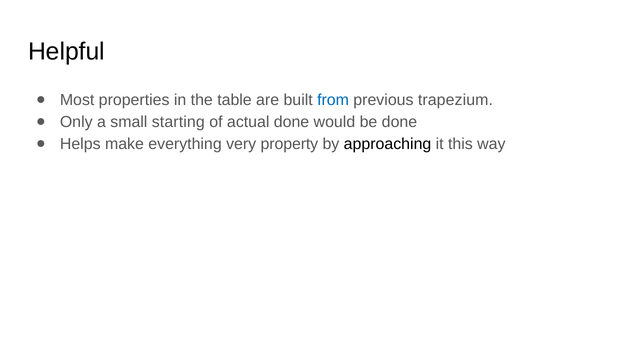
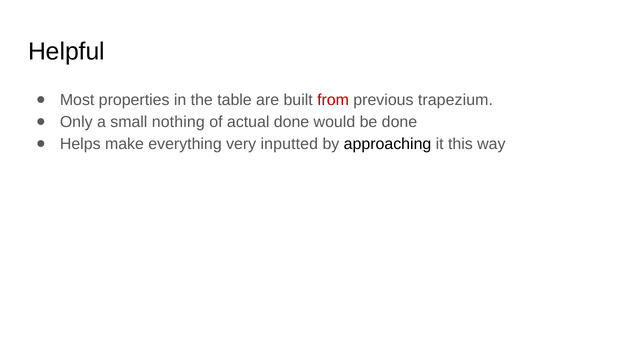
from colour: blue -> red
starting: starting -> nothing
property: property -> inputted
